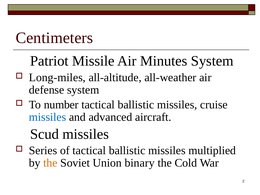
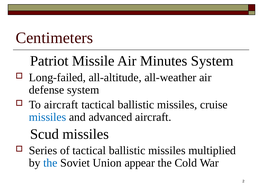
Long-miles: Long-miles -> Long-failed
To number: number -> aircraft
the at (50, 163) colour: orange -> blue
binary: binary -> appear
